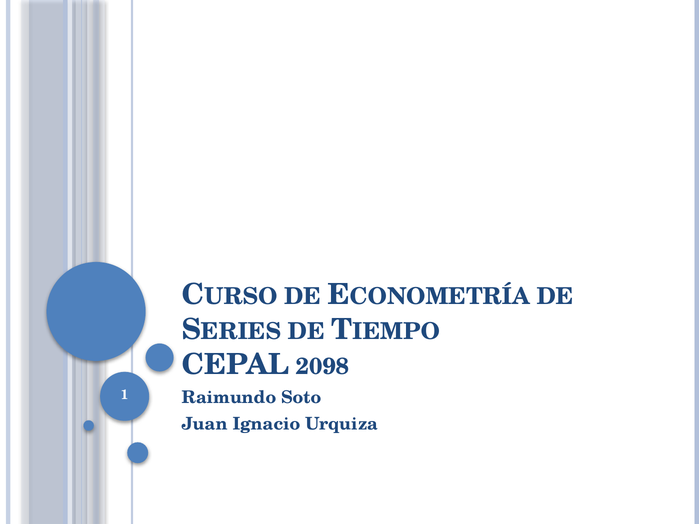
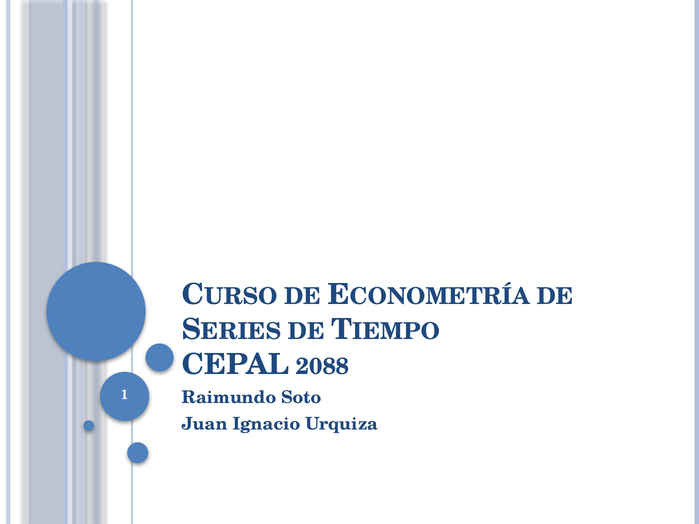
2098: 2098 -> 2088
